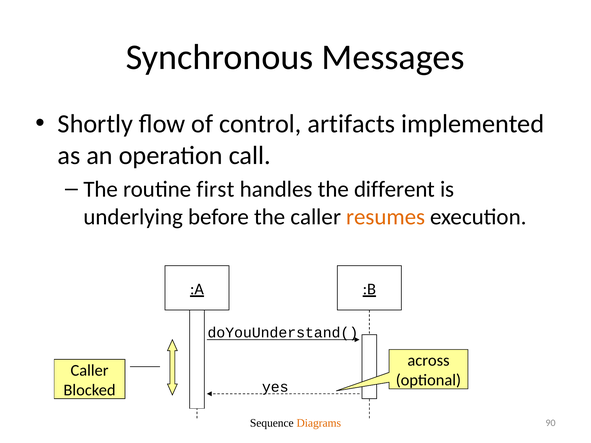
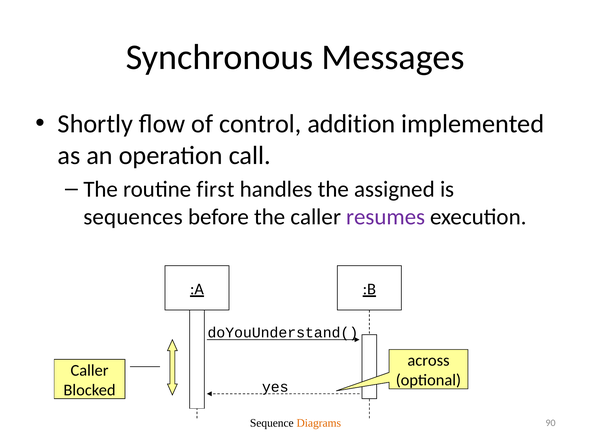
artifacts: artifacts -> addition
different: different -> assigned
underlying: underlying -> sequences
resumes colour: orange -> purple
